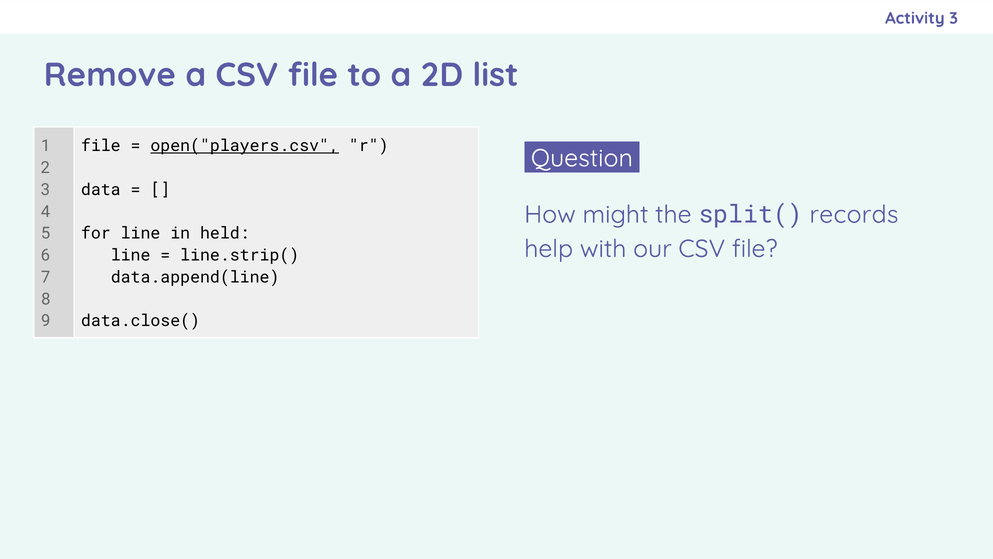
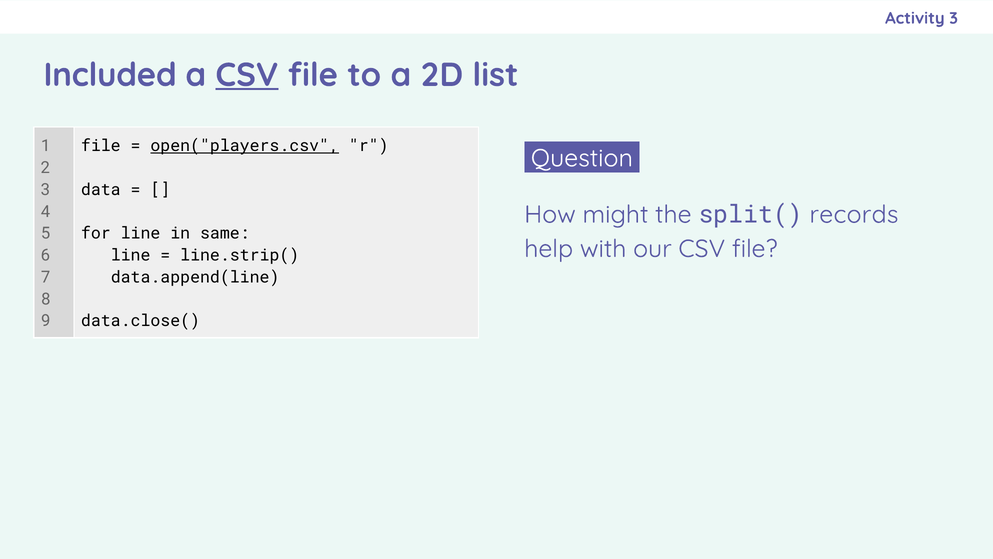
Remove: Remove -> Included
CSV at (247, 75) underline: none -> present
held: held -> same
